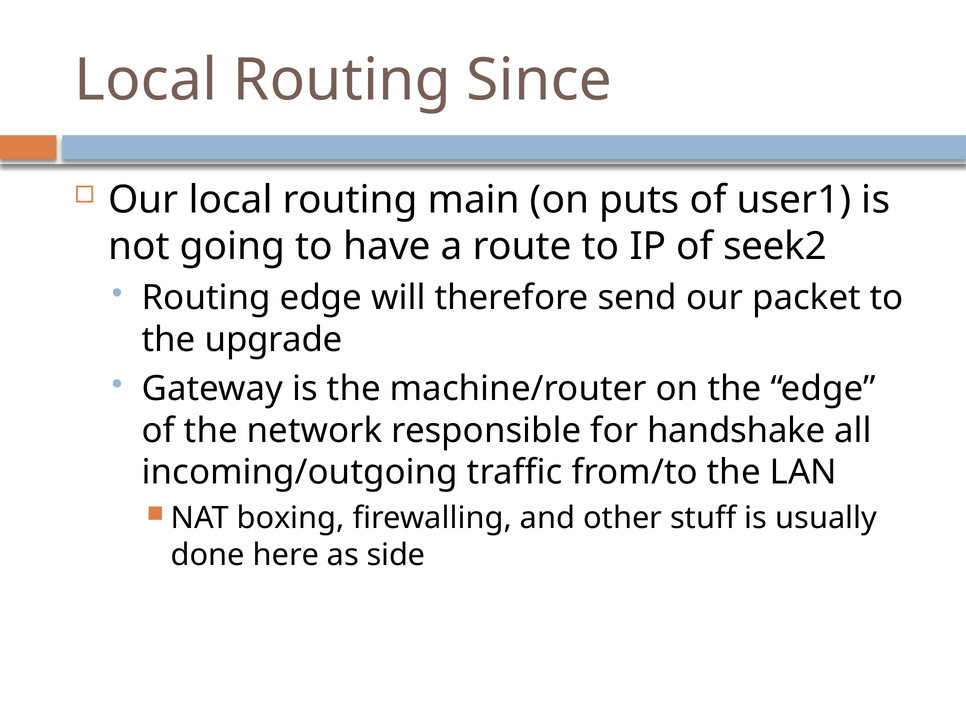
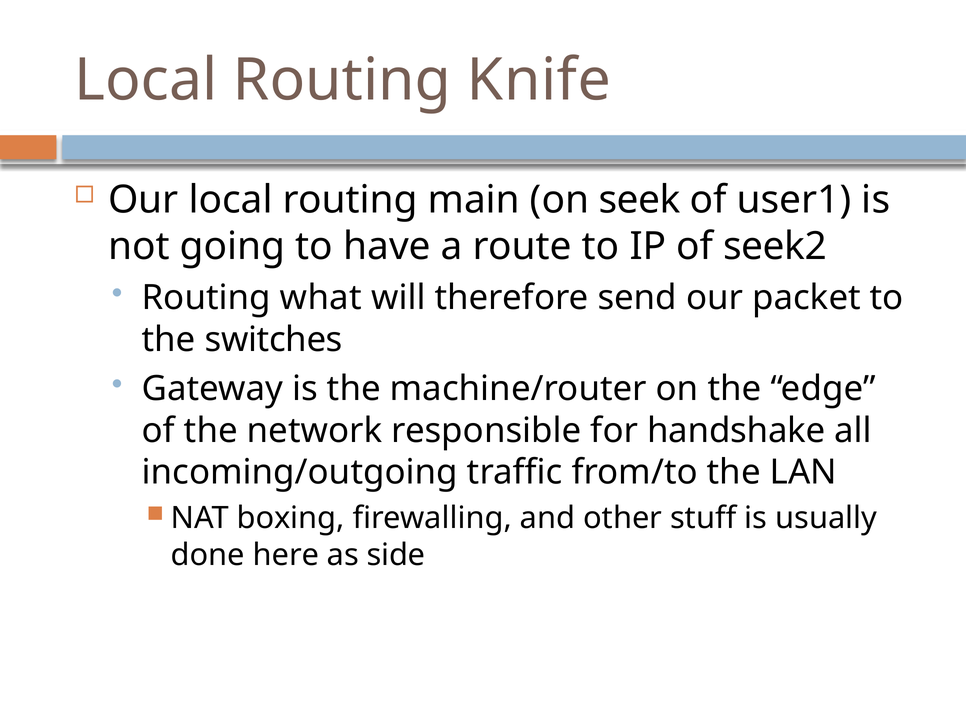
Since: Since -> Knife
puts: puts -> seek
Routing edge: edge -> what
upgrade: upgrade -> switches
